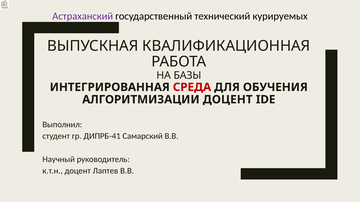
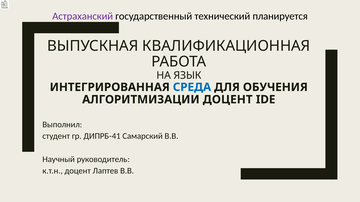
курируемых: курируемых -> планируется
БАЗЫ: БАЗЫ -> ЯЗЫК
СРЕДА colour: red -> blue
